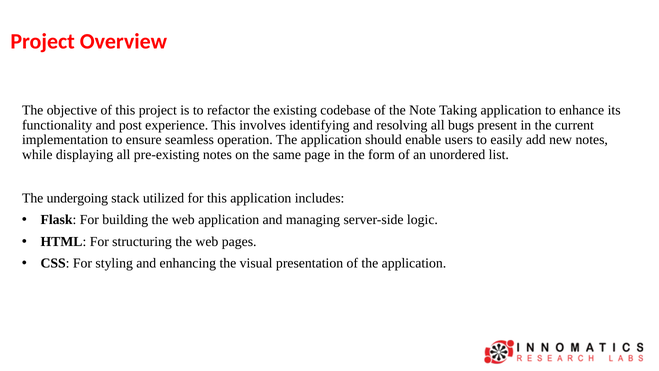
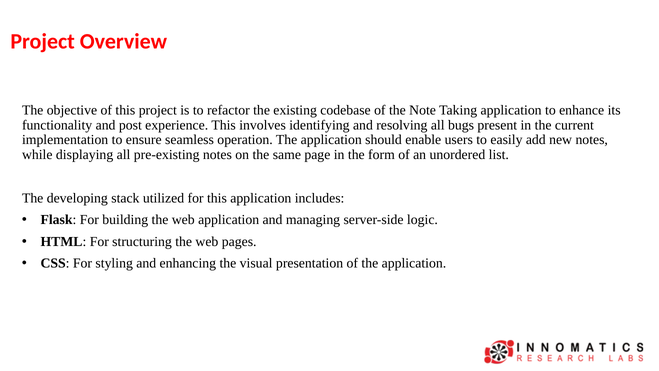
undergoing: undergoing -> developing
